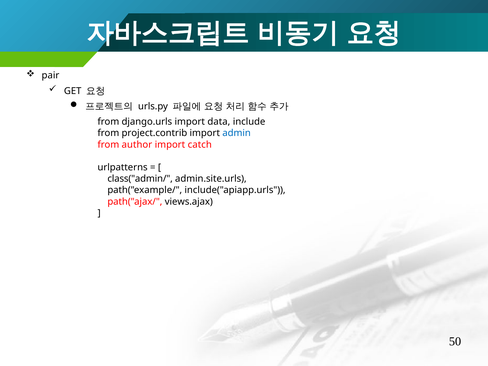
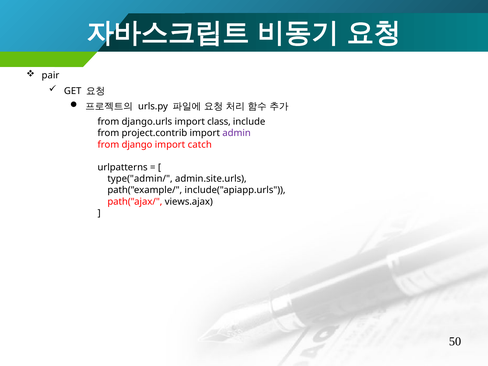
data: data -> class
admin colour: blue -> purple
author: author -> django
class("admin/: class("admin/ -> type("admin/
